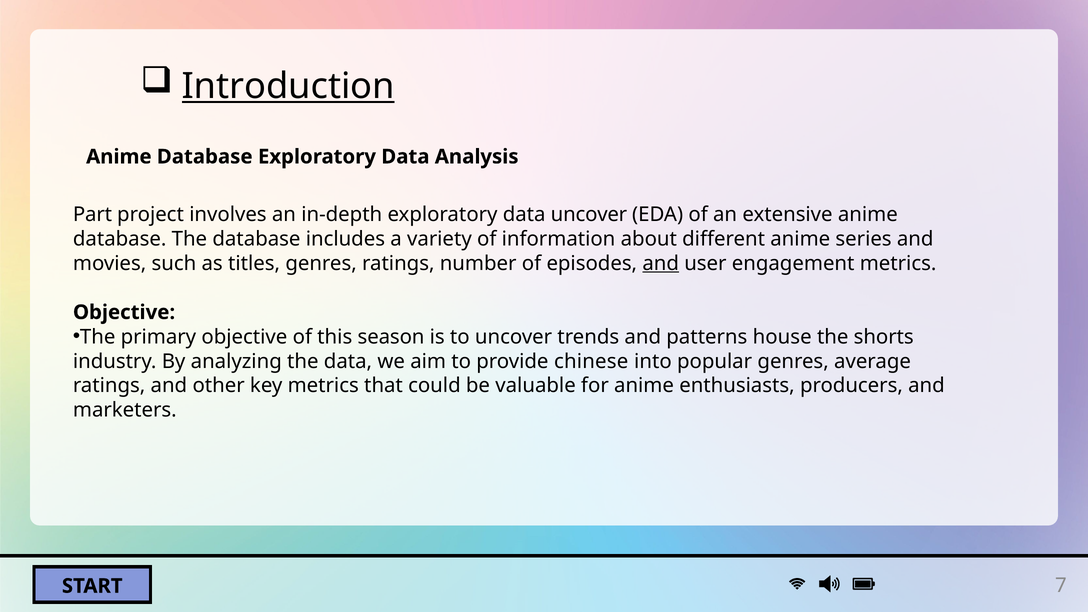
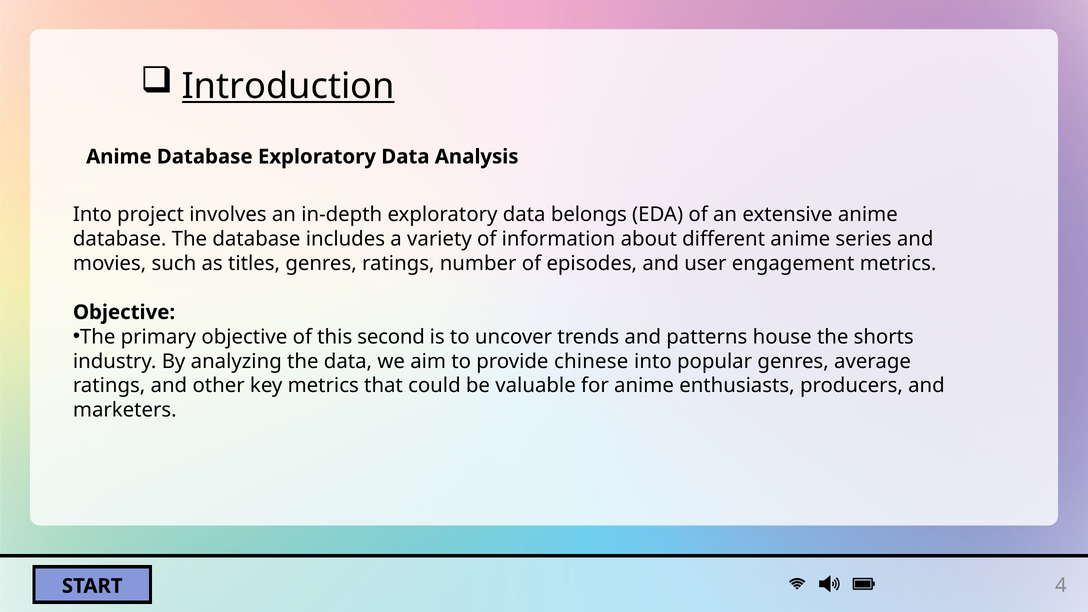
Part at (92, 214): Part -> Into
data uncover: uncover -> belongs
and at (661, 263) underline: present -> none
season: season -> second
7: 7 -> 4
